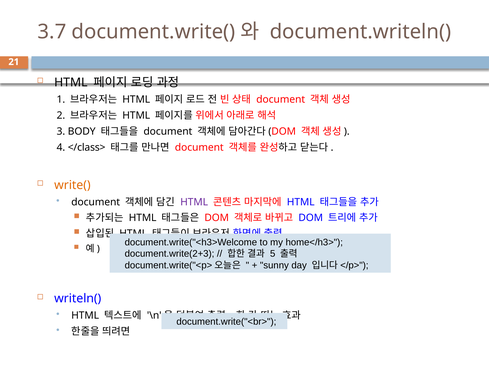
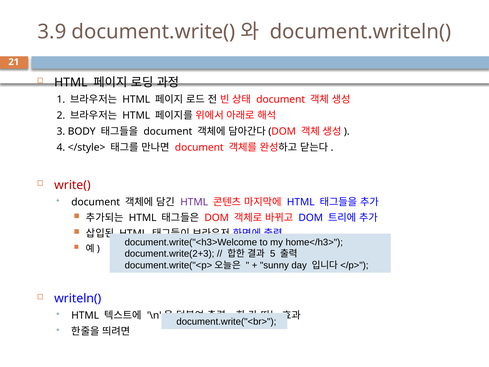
3.7: 3.7 -> 3.9
</class>: </class> -> </style>
write( colour: orange -> red
